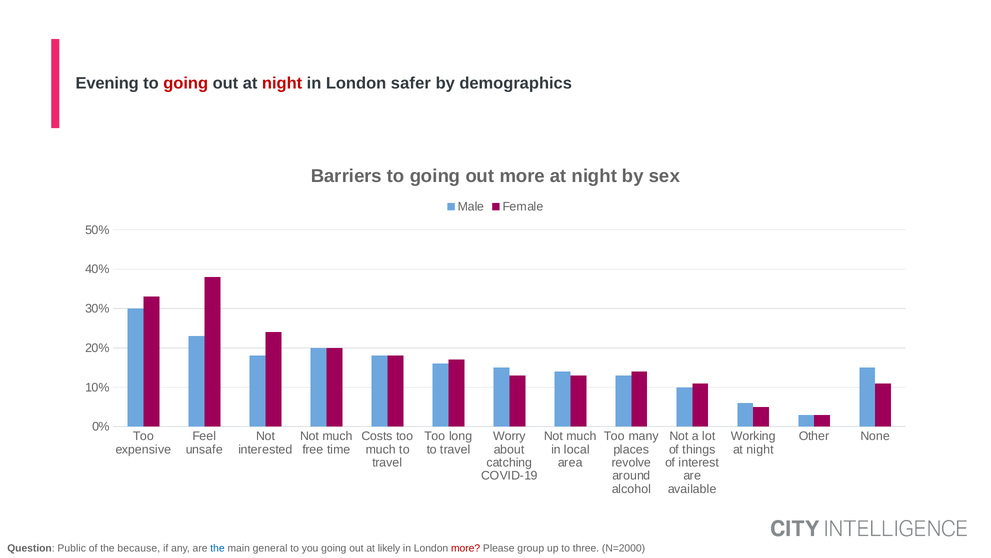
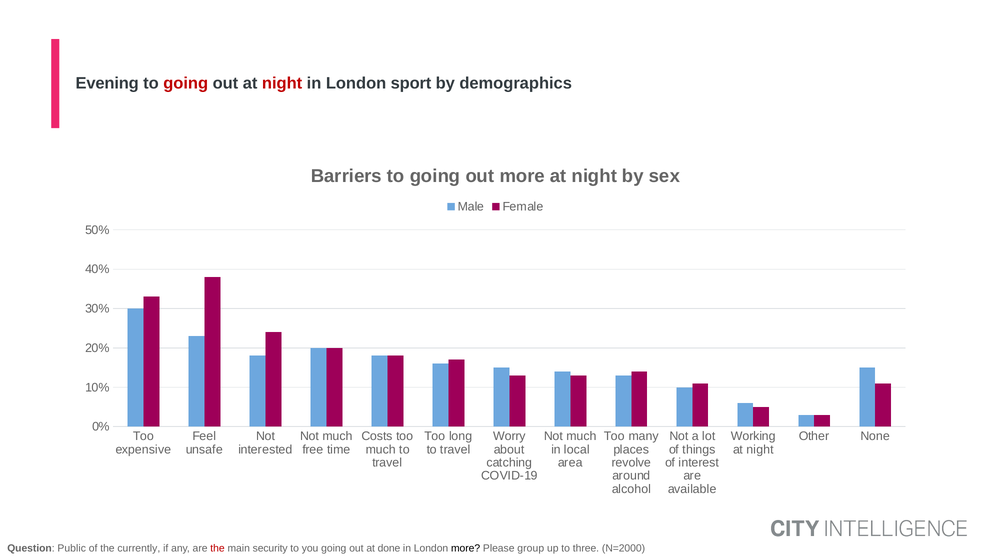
safer: safer -> sport
because: because -> currently
the at (218, 548) colour: blue -> red
general: general -> security
likely: likely -> done
more at (466, 548) colour: red -> black
